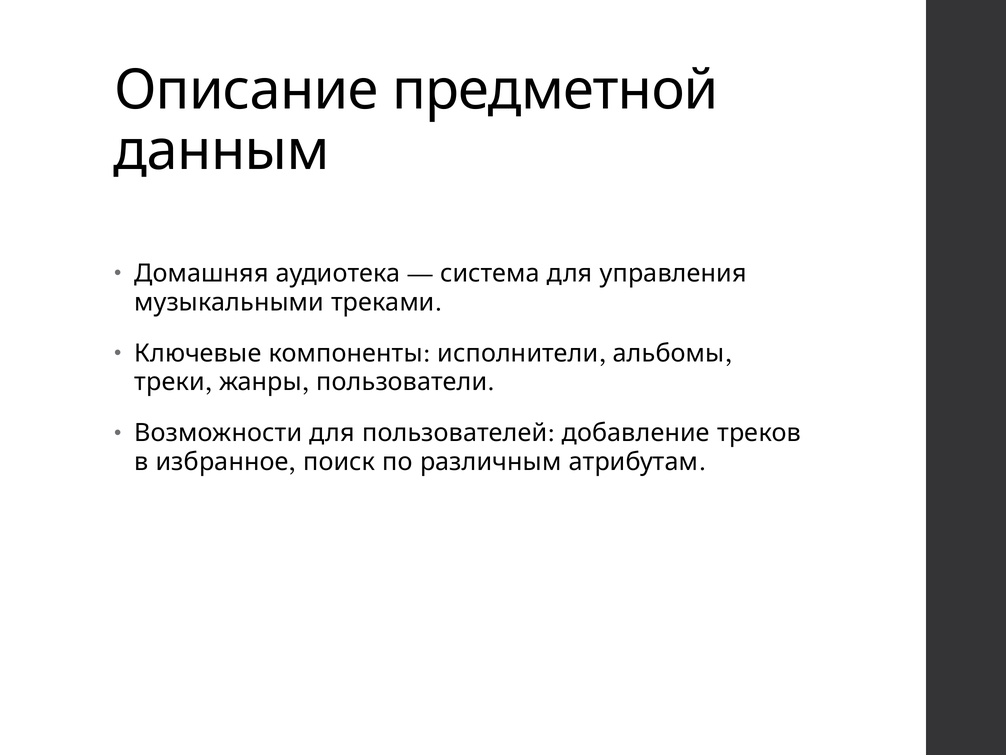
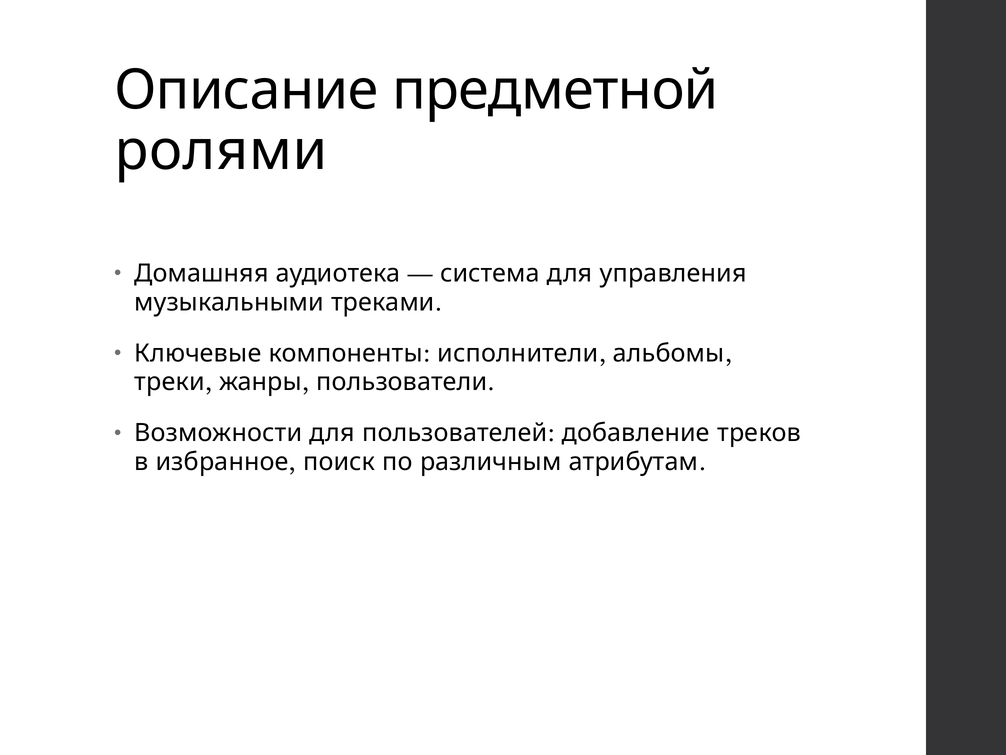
данным: данным -> ролями
